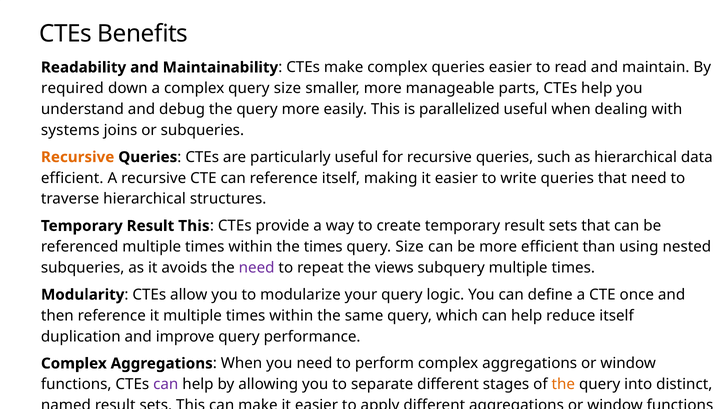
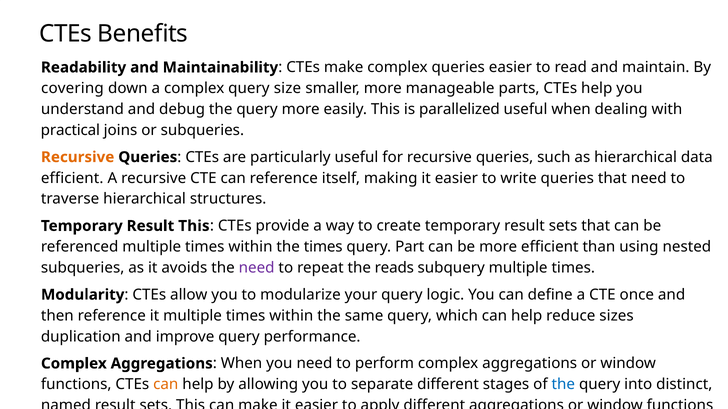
required: required -> covering
systems: systems -> practical
Size at (410, 247): Size -> Part
views: views -> reads
reduce itself: itself -> sizes
can at (166, 385) colour: purple -> orange
the at (563, 385) colour: orange -> blue
